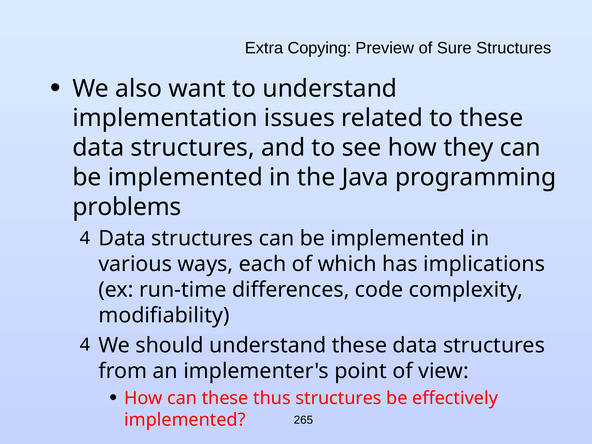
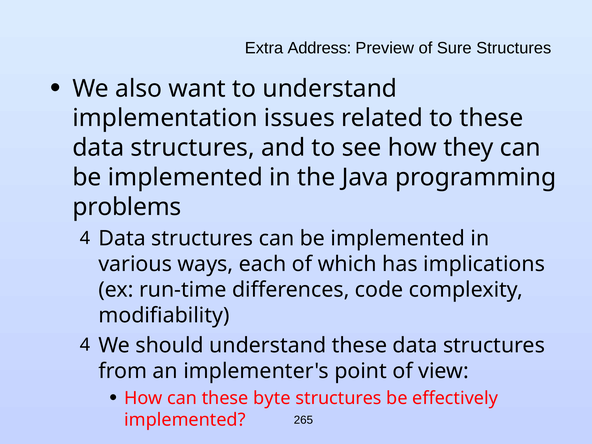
Copying: Copying -> Address
thus: thus -> byte
